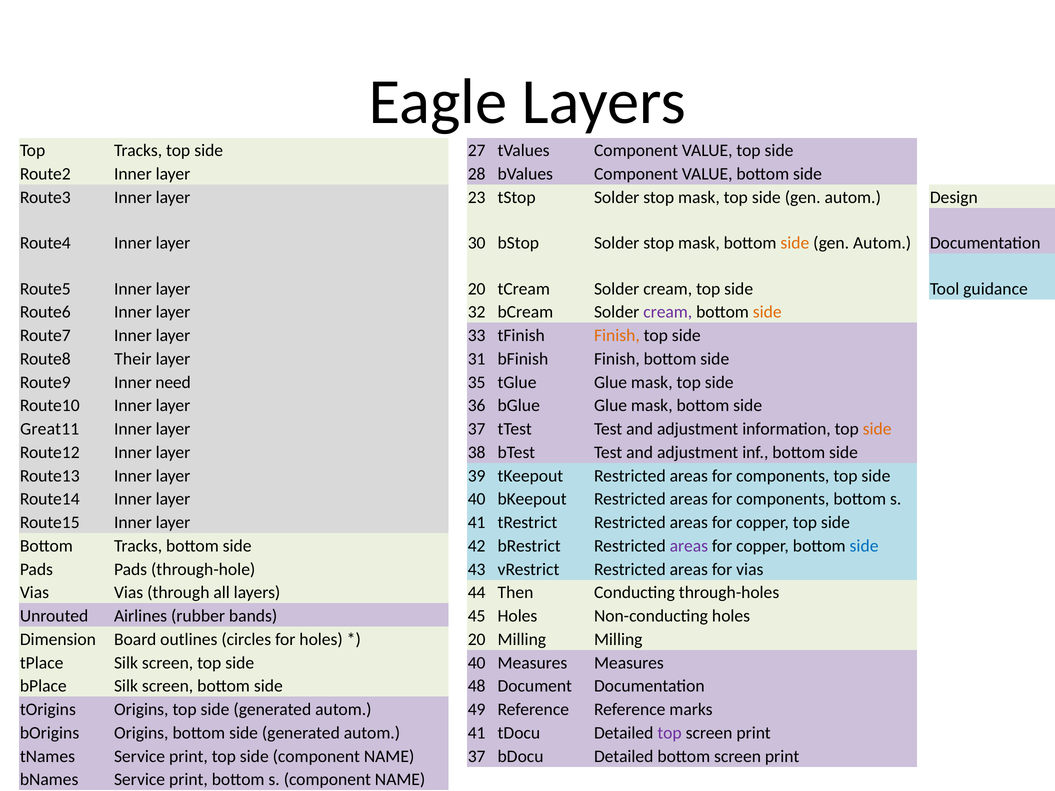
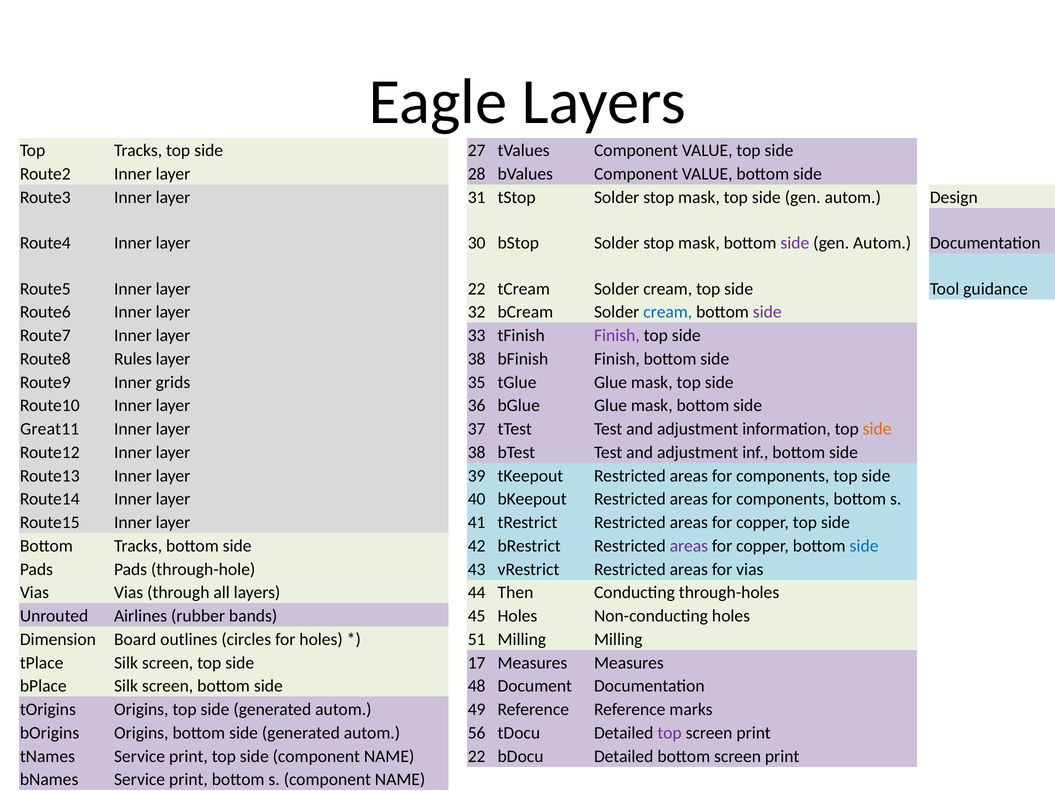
23: 23 -> 31
side at (795, 243) colour: orange -> purple
layer 20: 20 -> 22
cream at (668, 312) colour: purple -> blue
side at (767, 312) colour: orange -> purple
Finish at (617, 336) colour: orange -> purple
Their: Their -> Rules
31 at (477, 359): 31 -> 38
need: need -> grids
20 at (477, 640): 20 -> 51
side 40: 40 -> 17
autom 41: 41 -> 56
NAME 37: 37 -> 22
